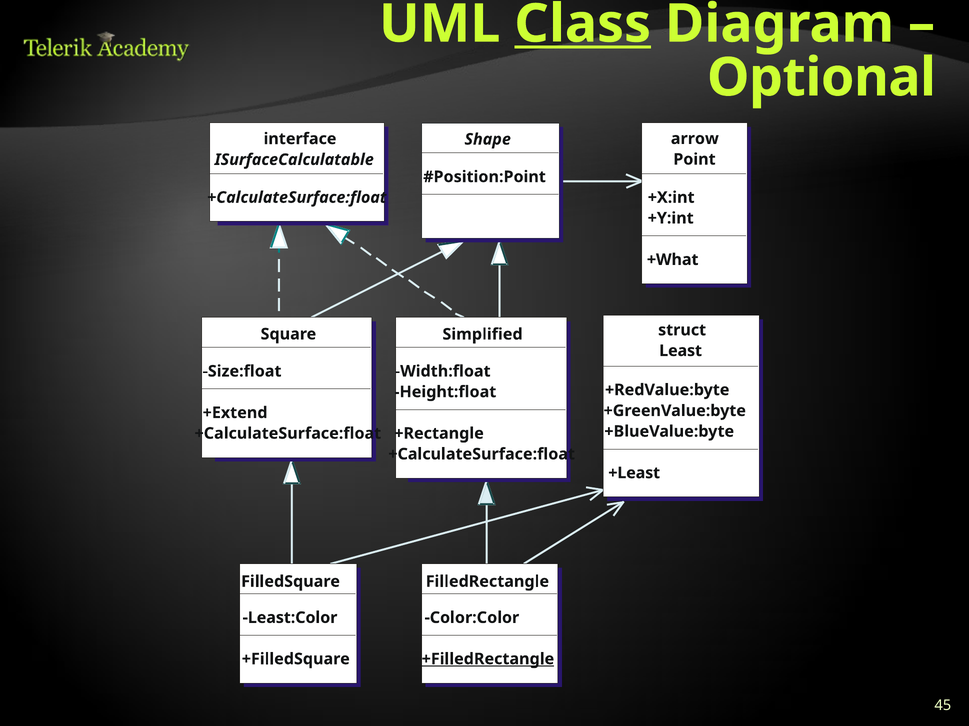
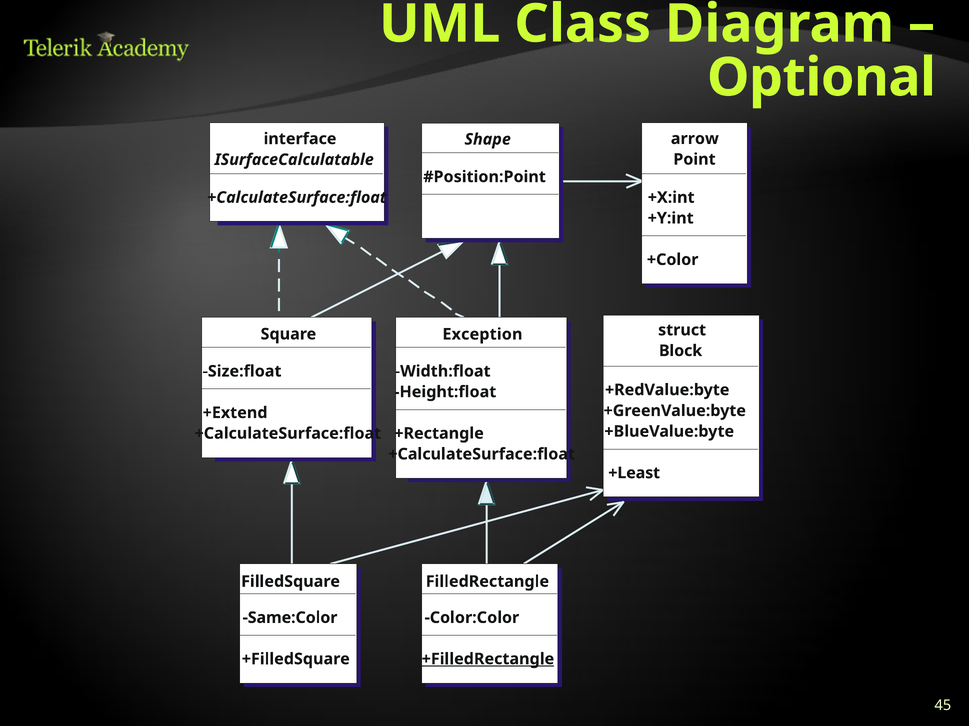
Class underline: present -> none
+What: +What -> +Color
Simplified: Simplified -> Exception
Least: Least -> Block
Least:Color: Least:Color -> Same:Color
